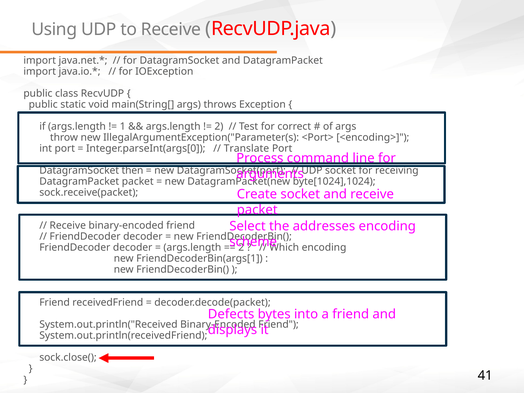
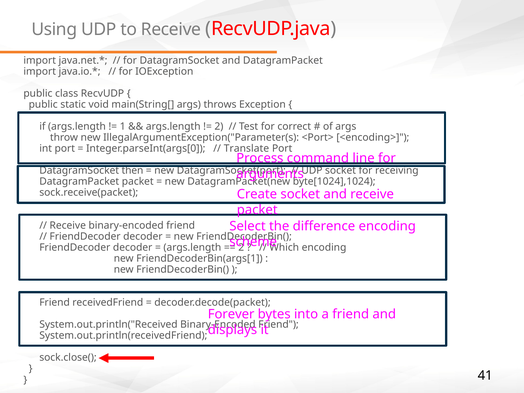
addresses: addresses -> difference
Defects: Defects -> Forever
